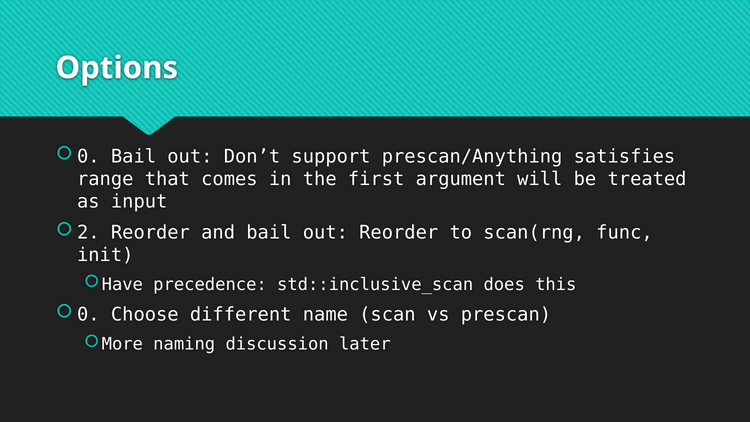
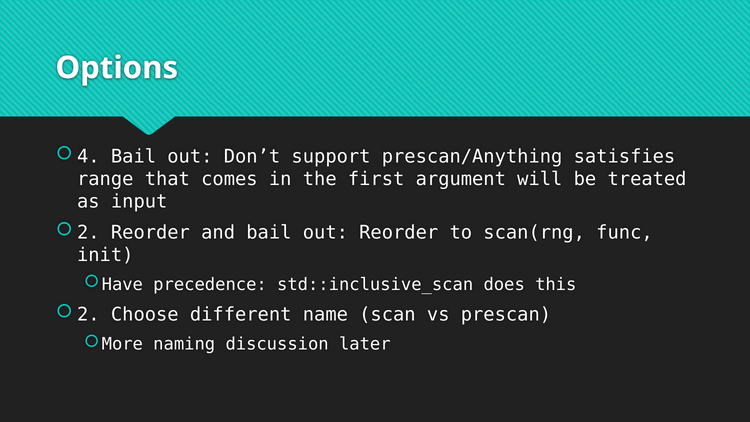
0 at (88, 156): 0 -> 4
0 at (88, 315): 0 -> 2
